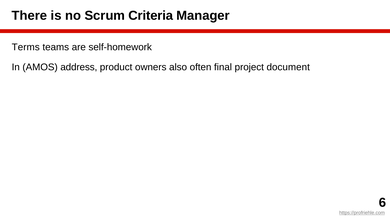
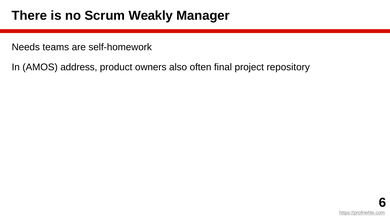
Criteria: Criteria -> Weakly
Terms: Terms -> Needs
document: document -> repository
